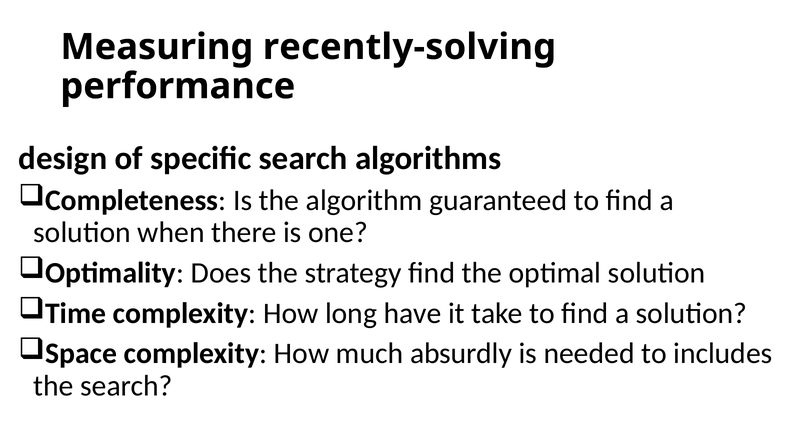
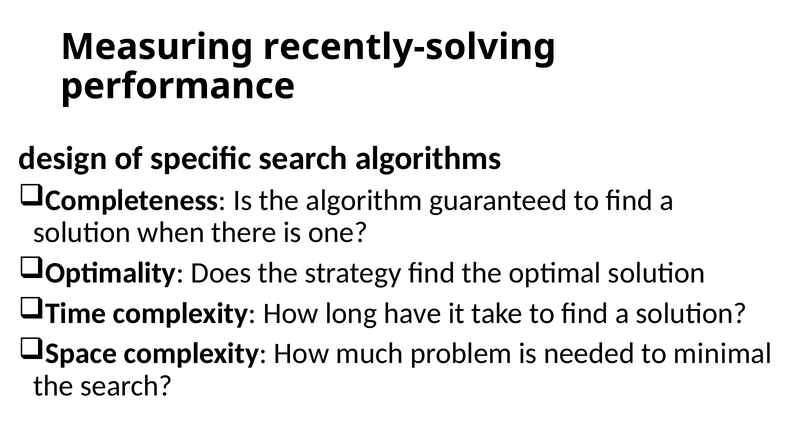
absurdly: absurdly -> problem
includes: includes -> minimal
